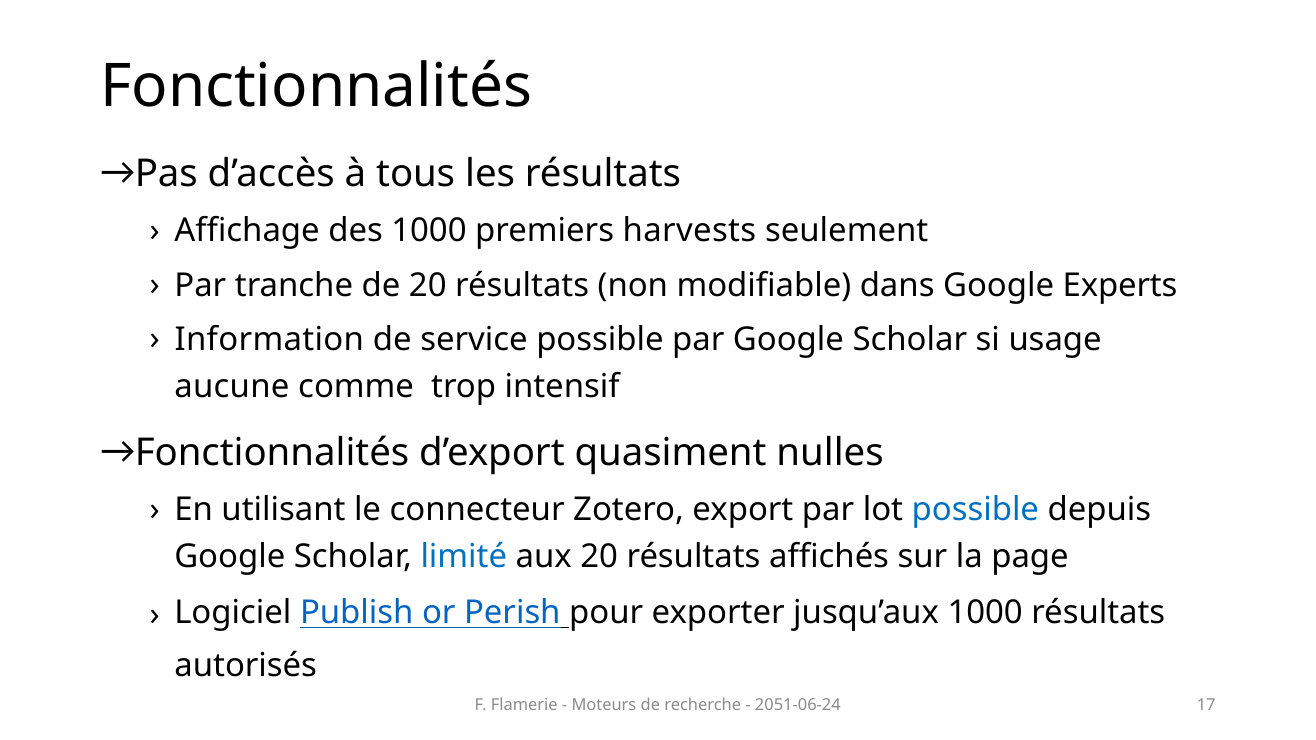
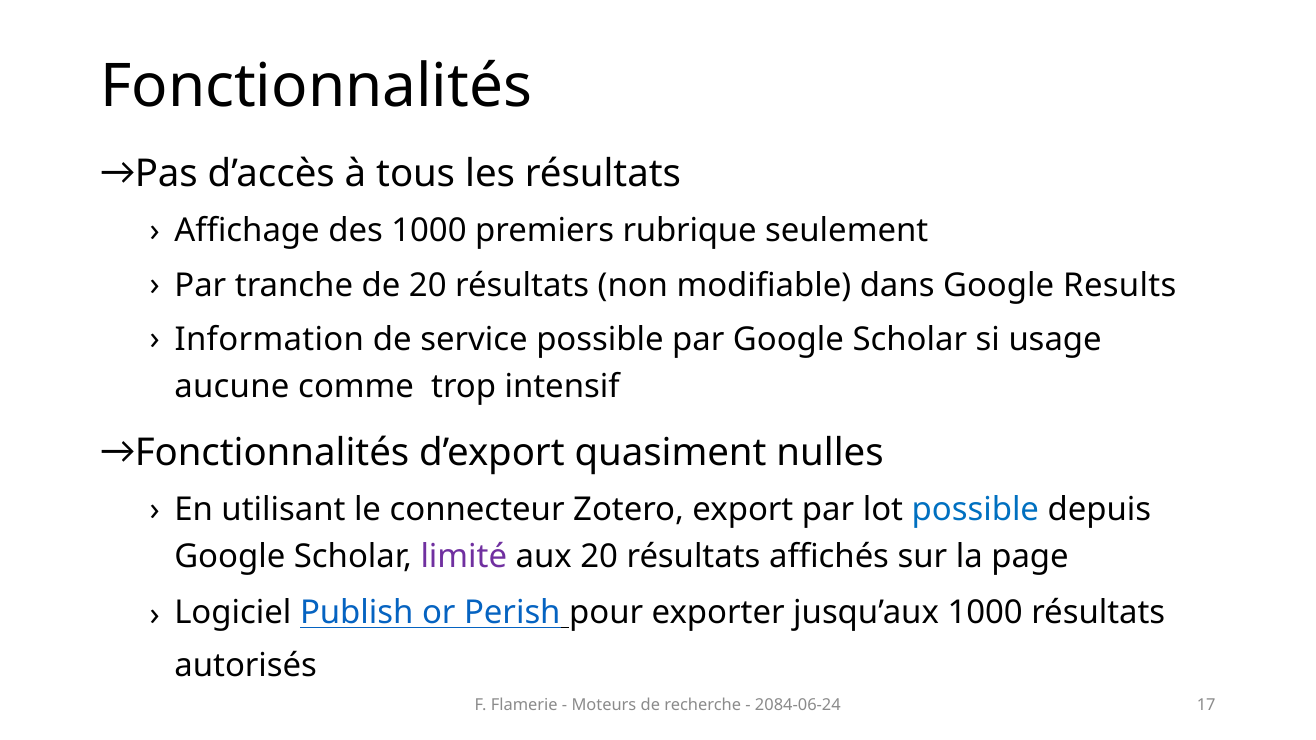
harvests: harvests -> rubrique
Experts: Experts -> Results
limité colour: blue -> purple
2051-06-24: 2051-06-24 -> 2084-06-24
